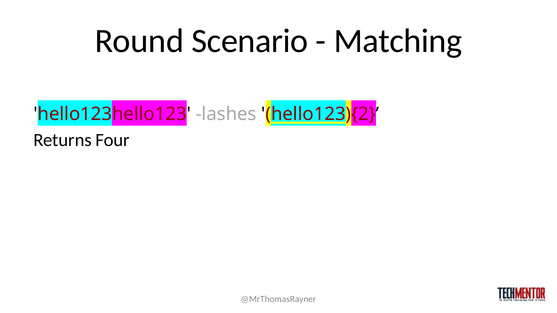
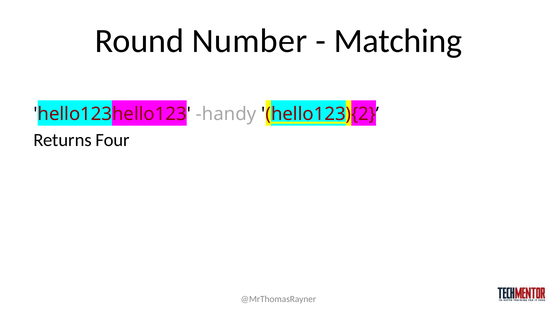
Scenario: Scenario -> Number
lashes: lashes -> handy
